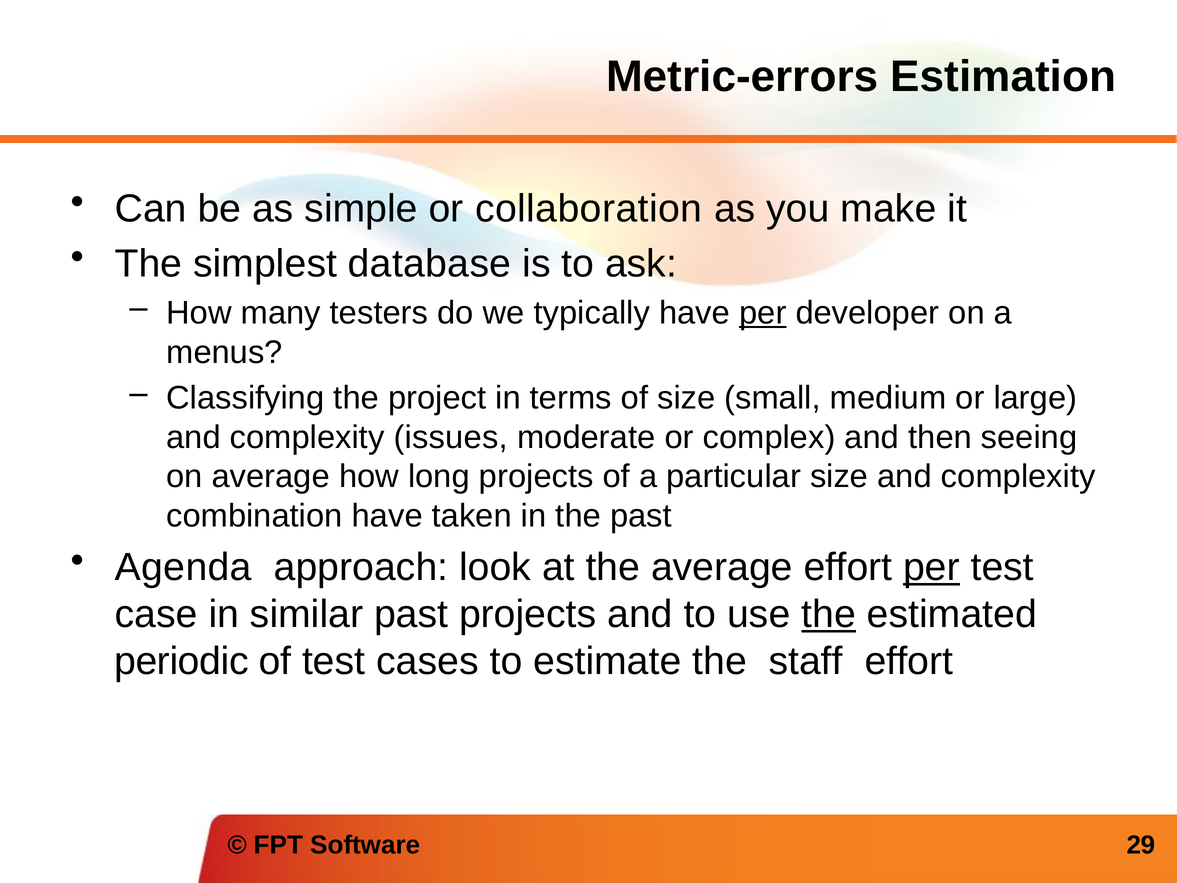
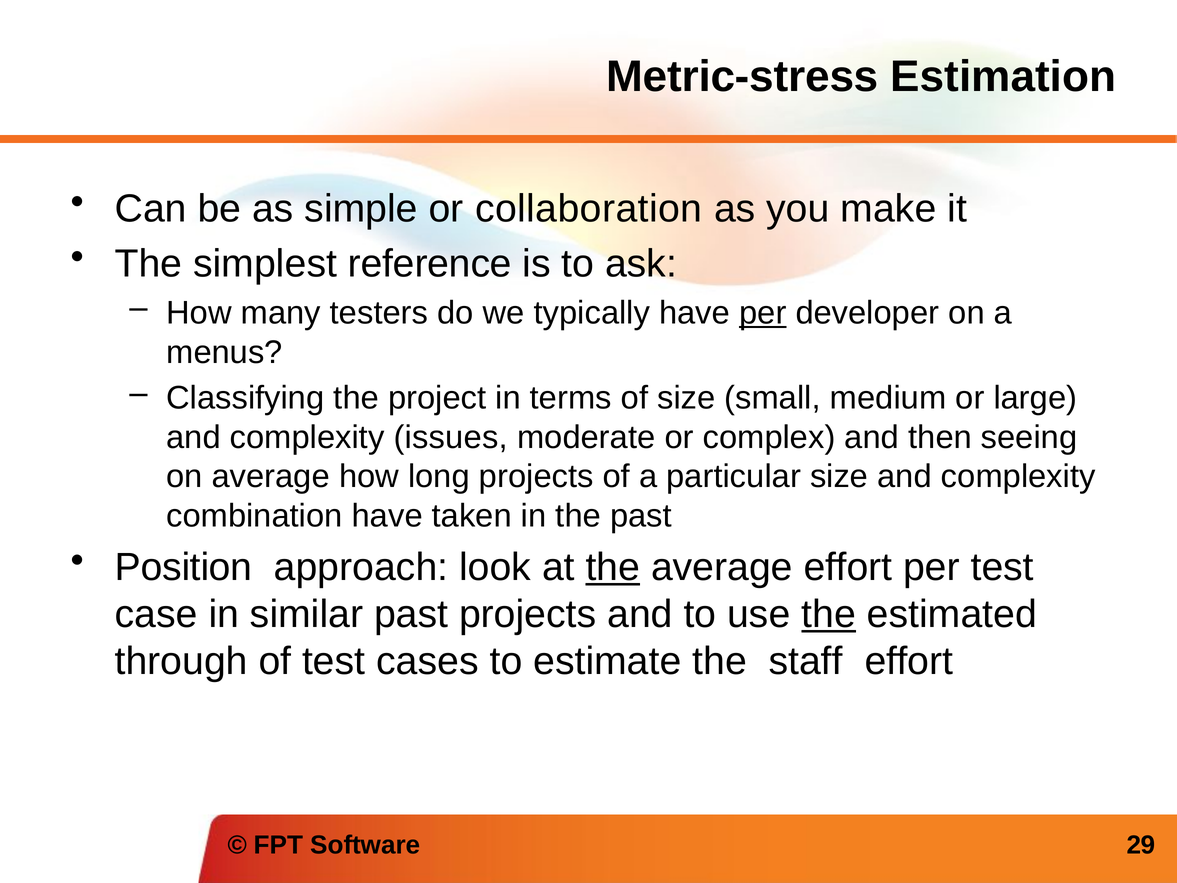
Metric-errors: Metric-errors -> Metric-stress
database: database -> reference
Agenda: Agenda -> Position
the at (613, 567) underline: none -> present
per at (931, 567) underline: present -> none
periodic: periodic -> through
